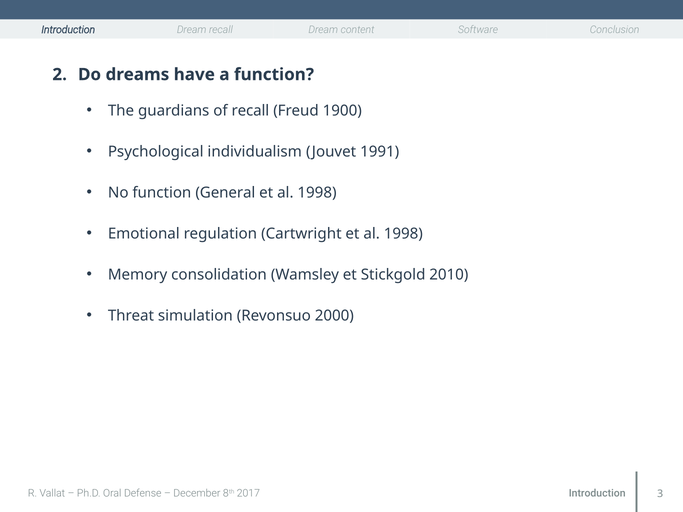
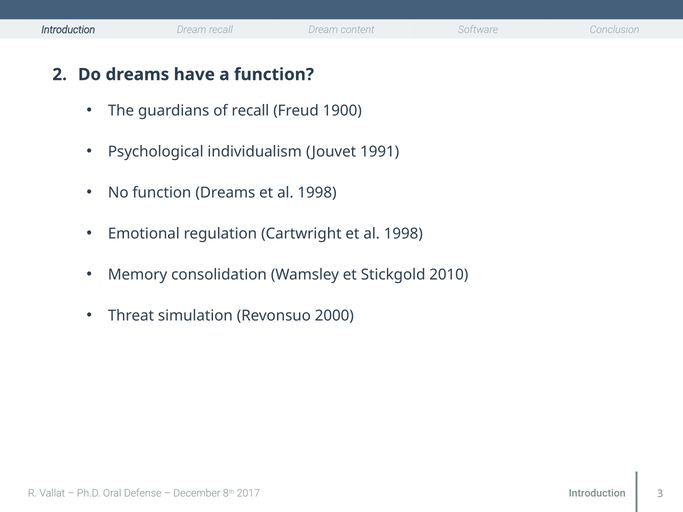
function General: General -> Dreams
